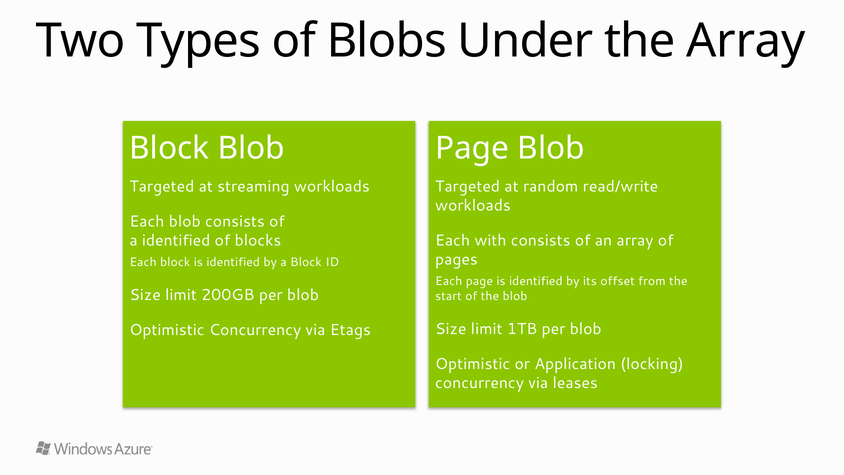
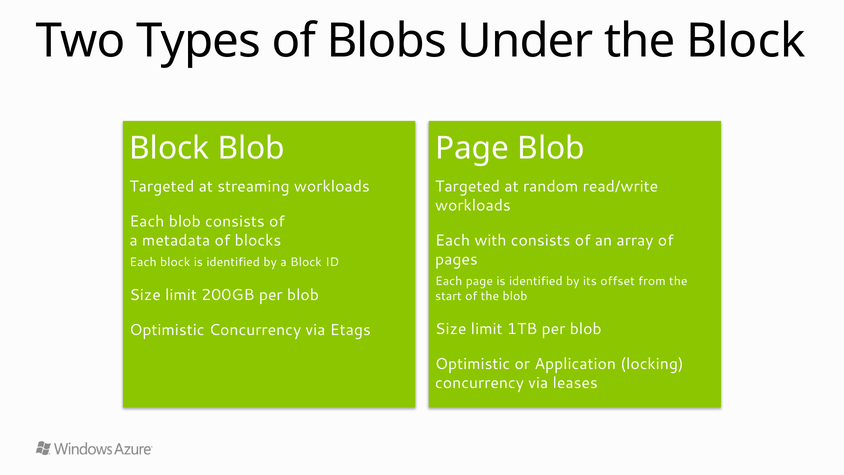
the Array: Array -> Block
a identified: identified -> metadata
